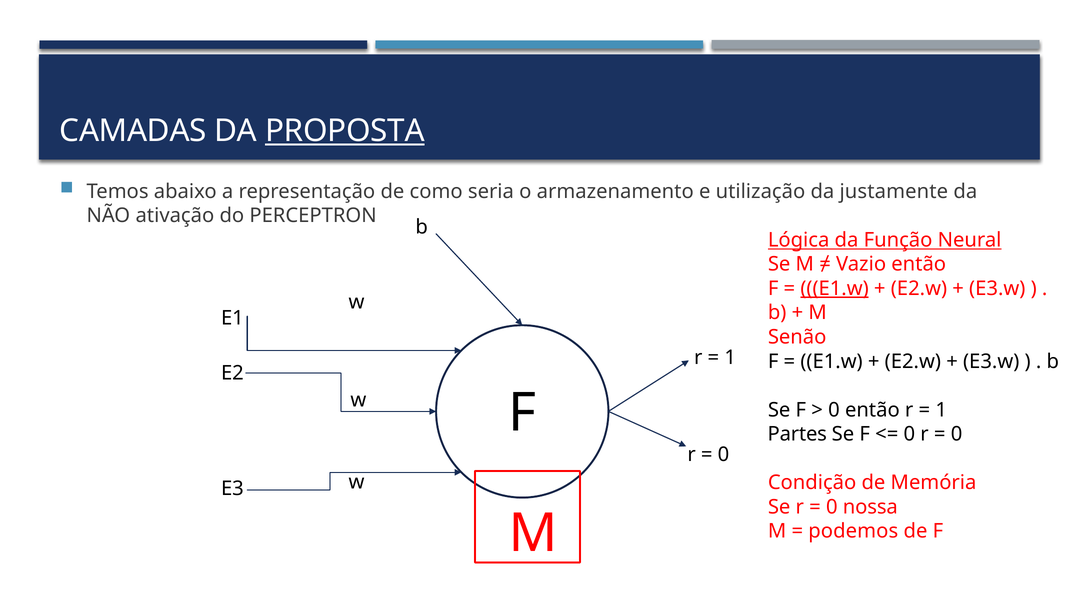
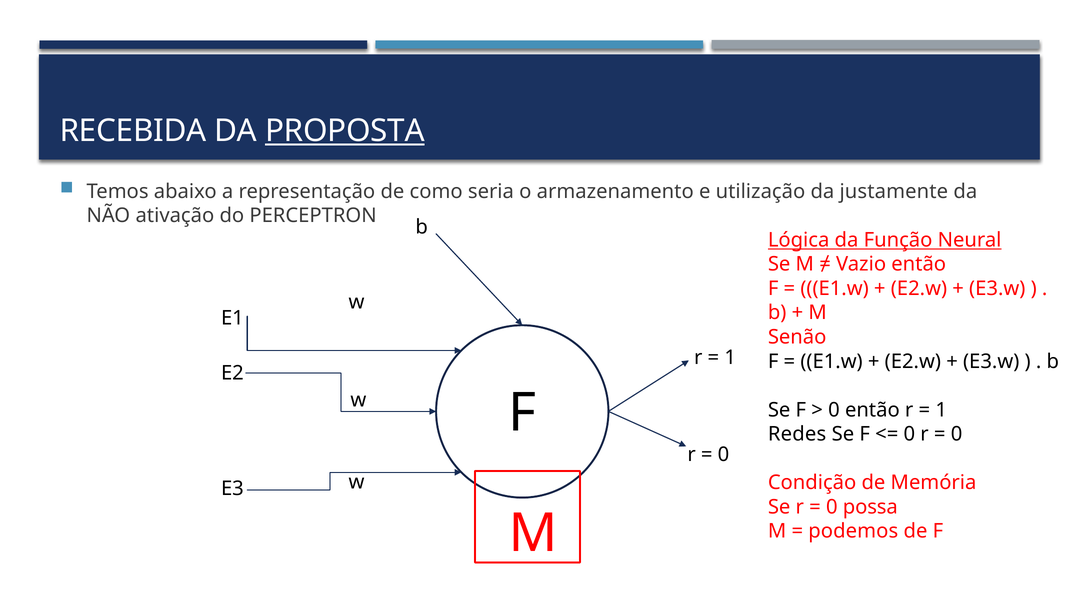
CAMADAS: CAMADAS -> RECEBIDA
E1.w at (835, 288) underline: present -> none
Partes: Partes -> Redes
nossa: nossa -> possa
